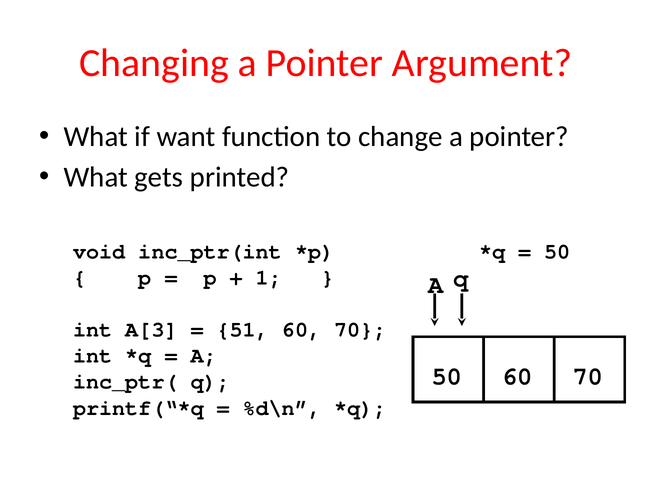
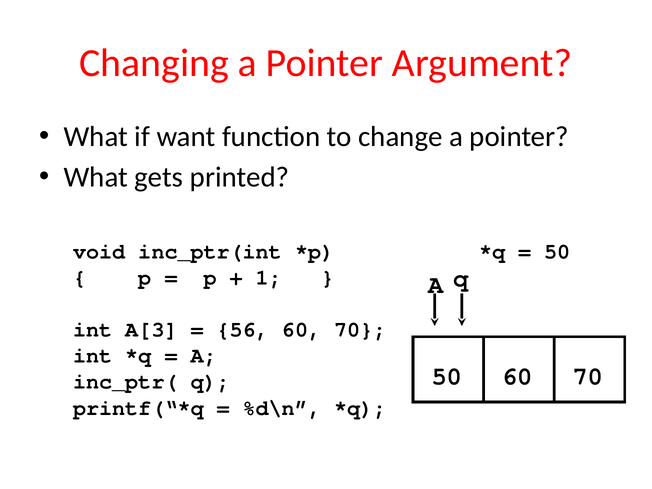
51: 51 -> 56
